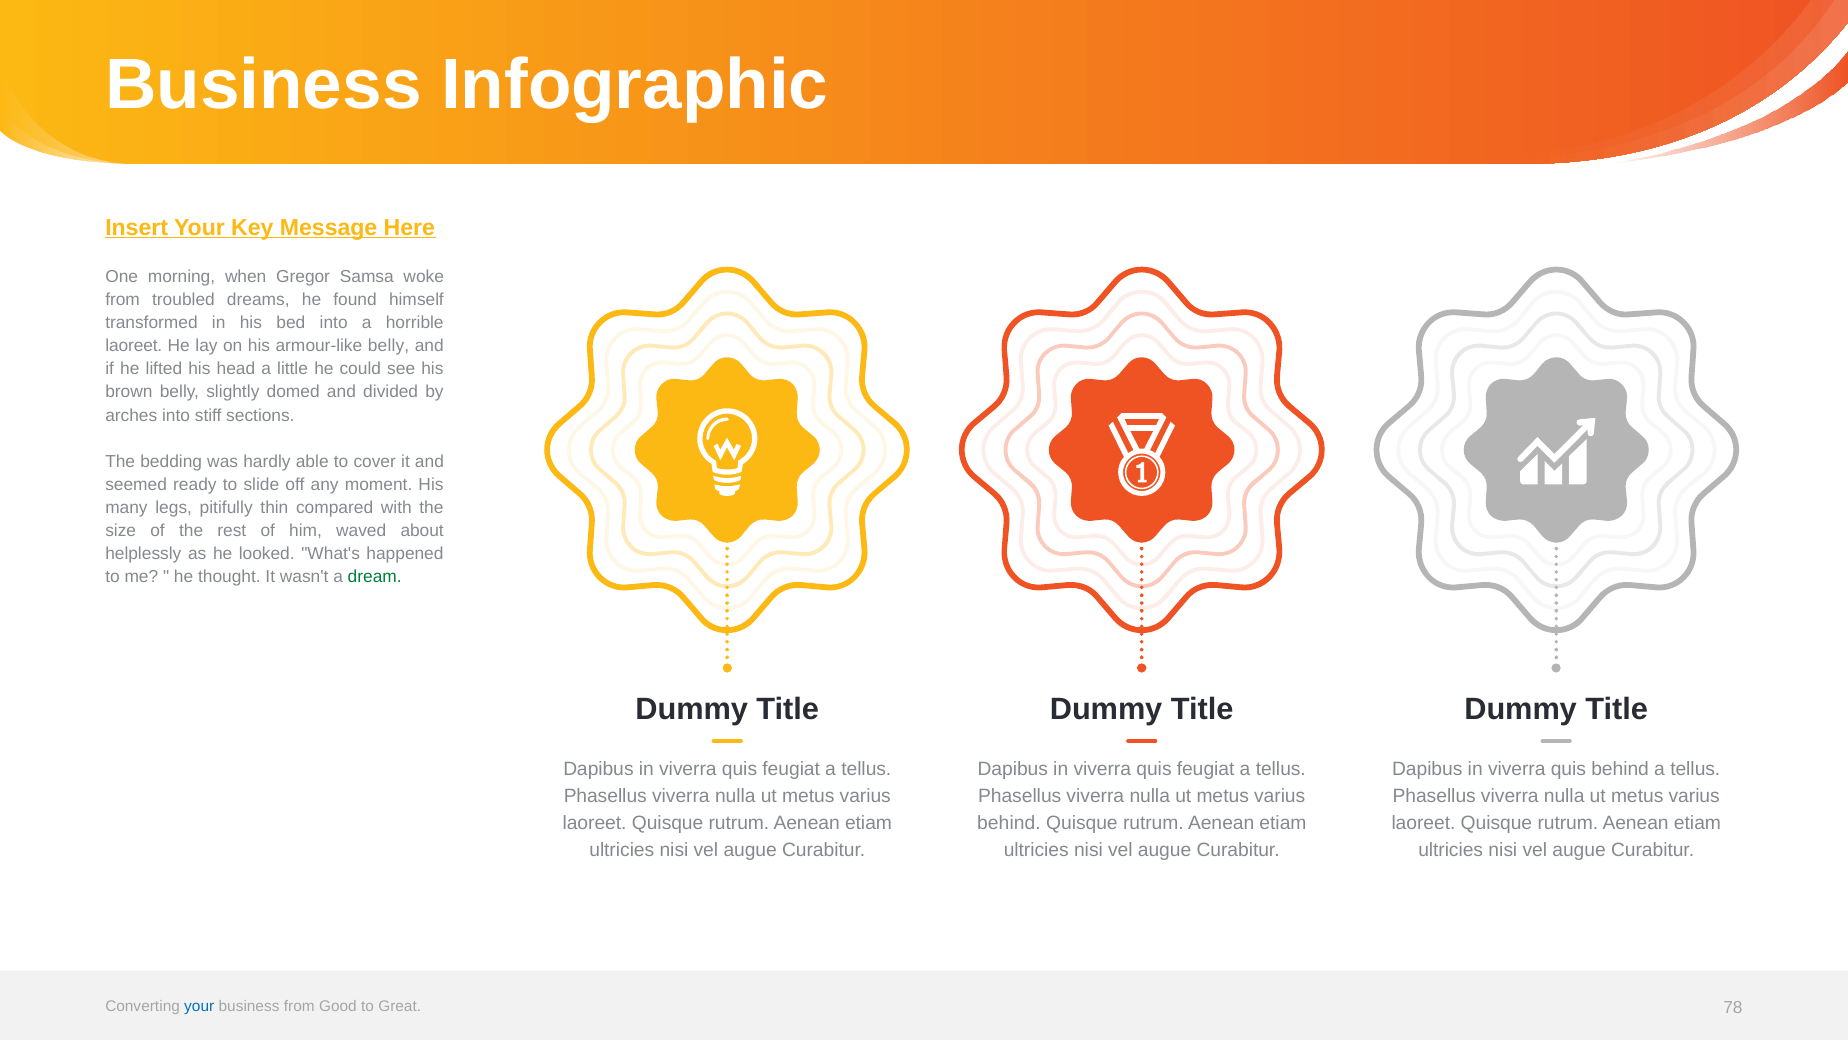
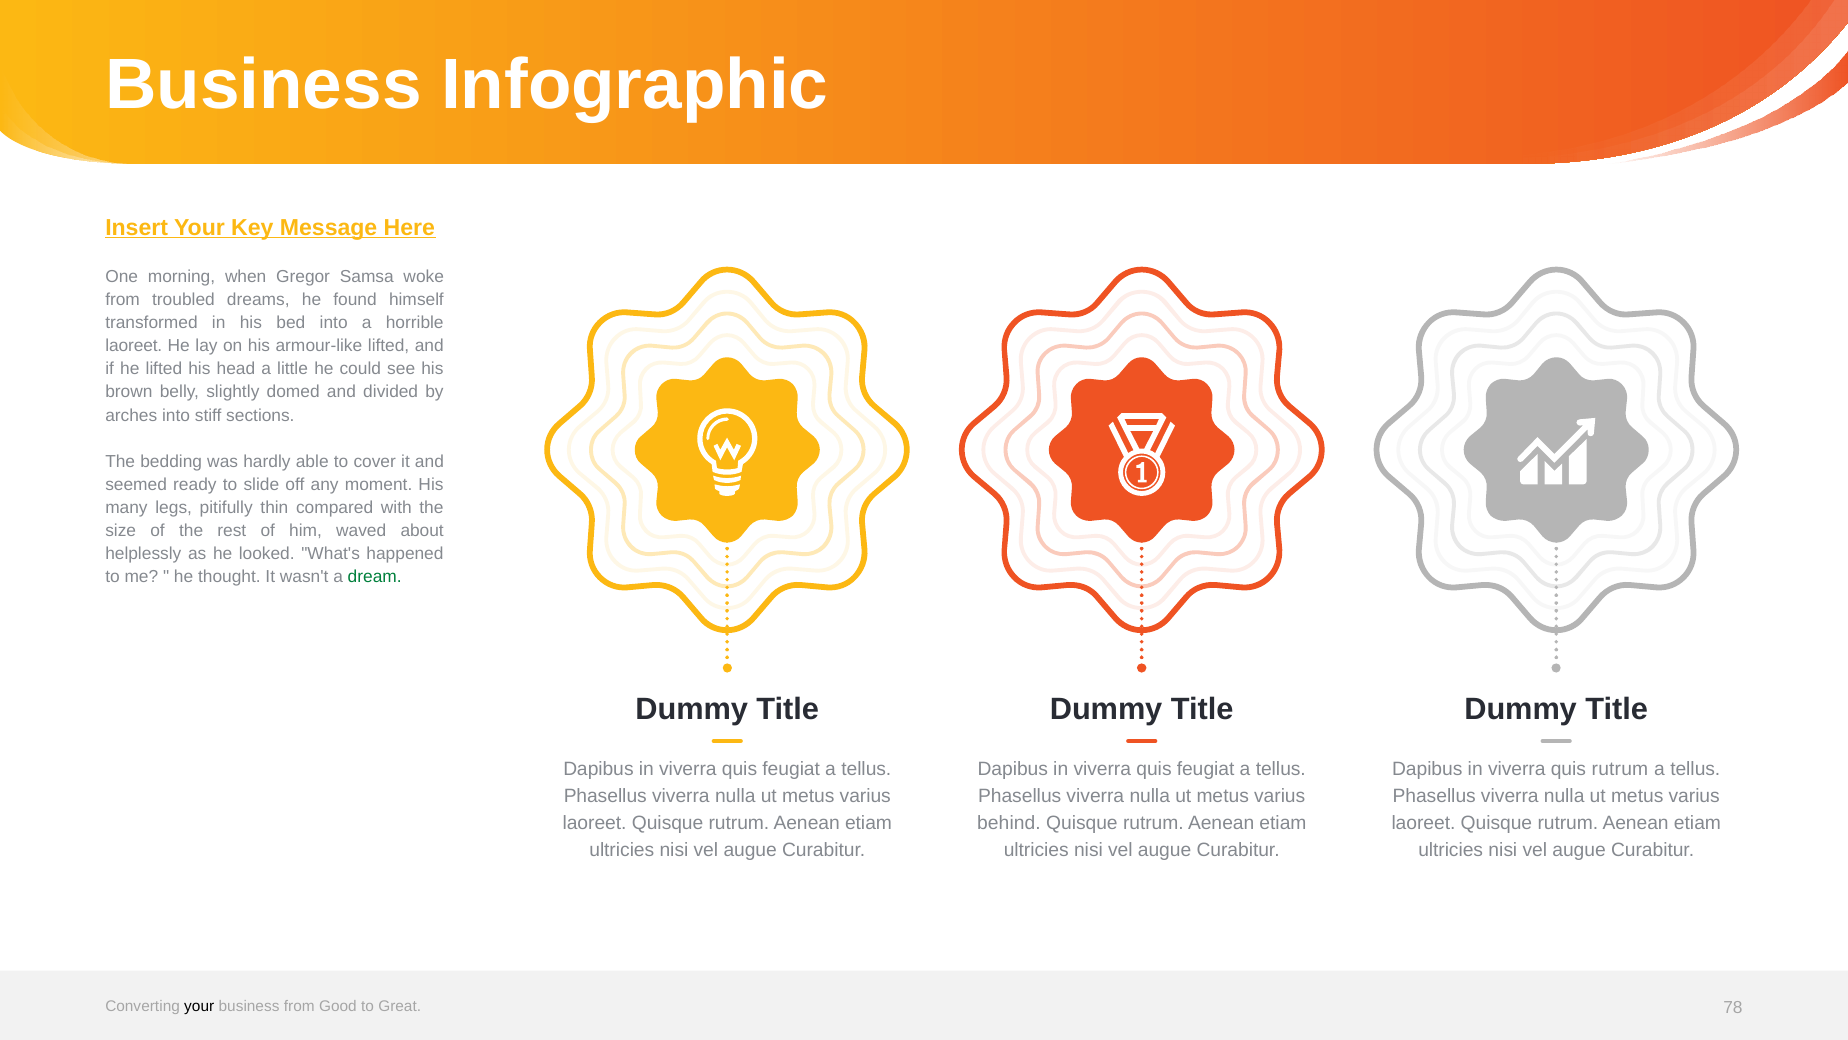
armour-like belly: belly -> lifted
quis behind: behind -> rutrum
your at (199, 1006) colour: blue -> black
